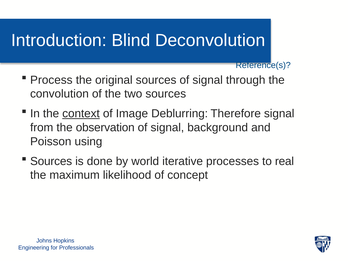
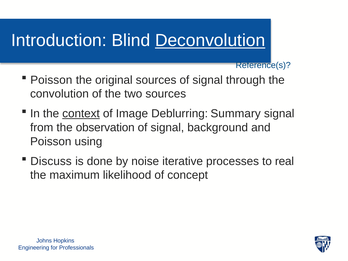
Deconvolution underline: none -> present
Process at (51, 80): Process -> Poisson
Therefore: Therefore -> Summary
Sources at (51, 161): Sources -> Discuss
world: world -> noise
